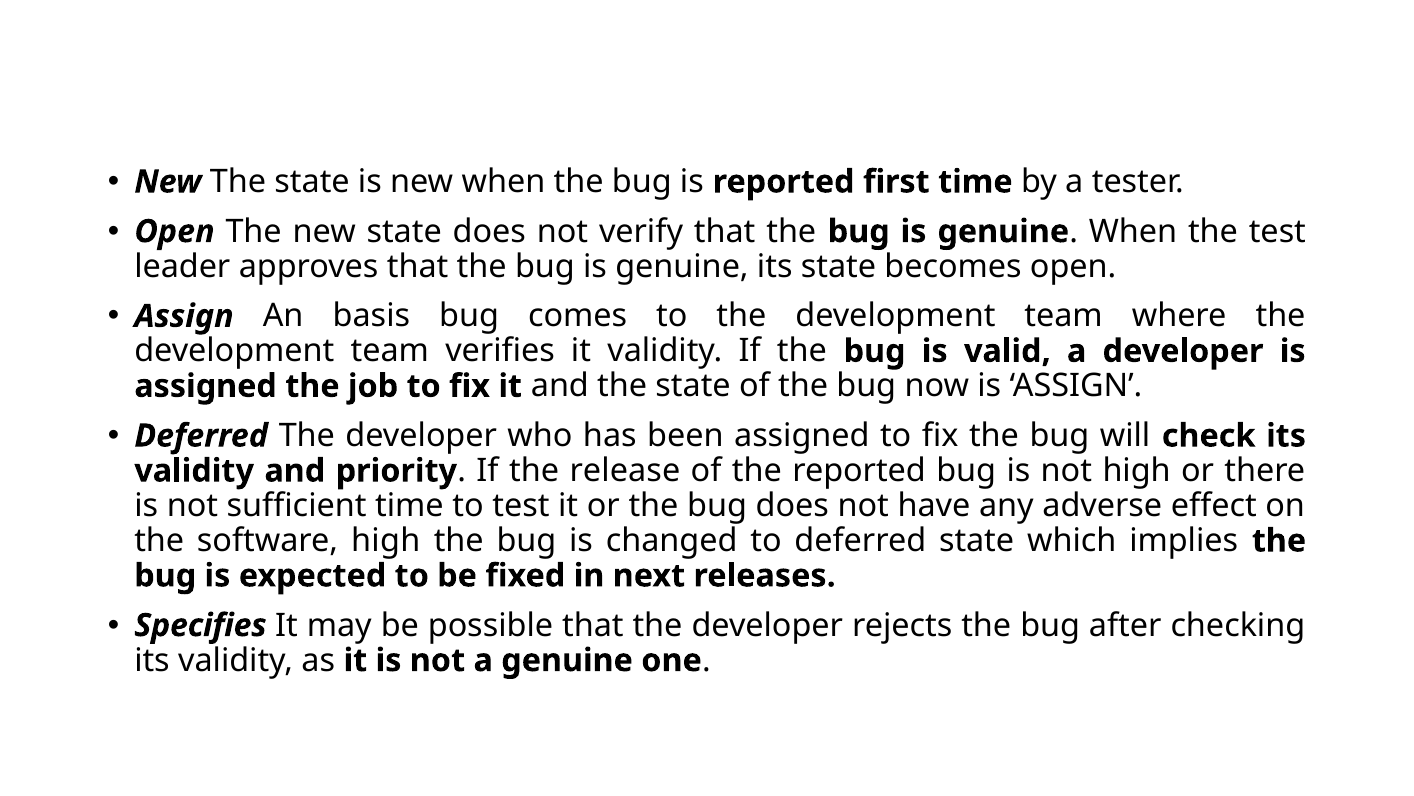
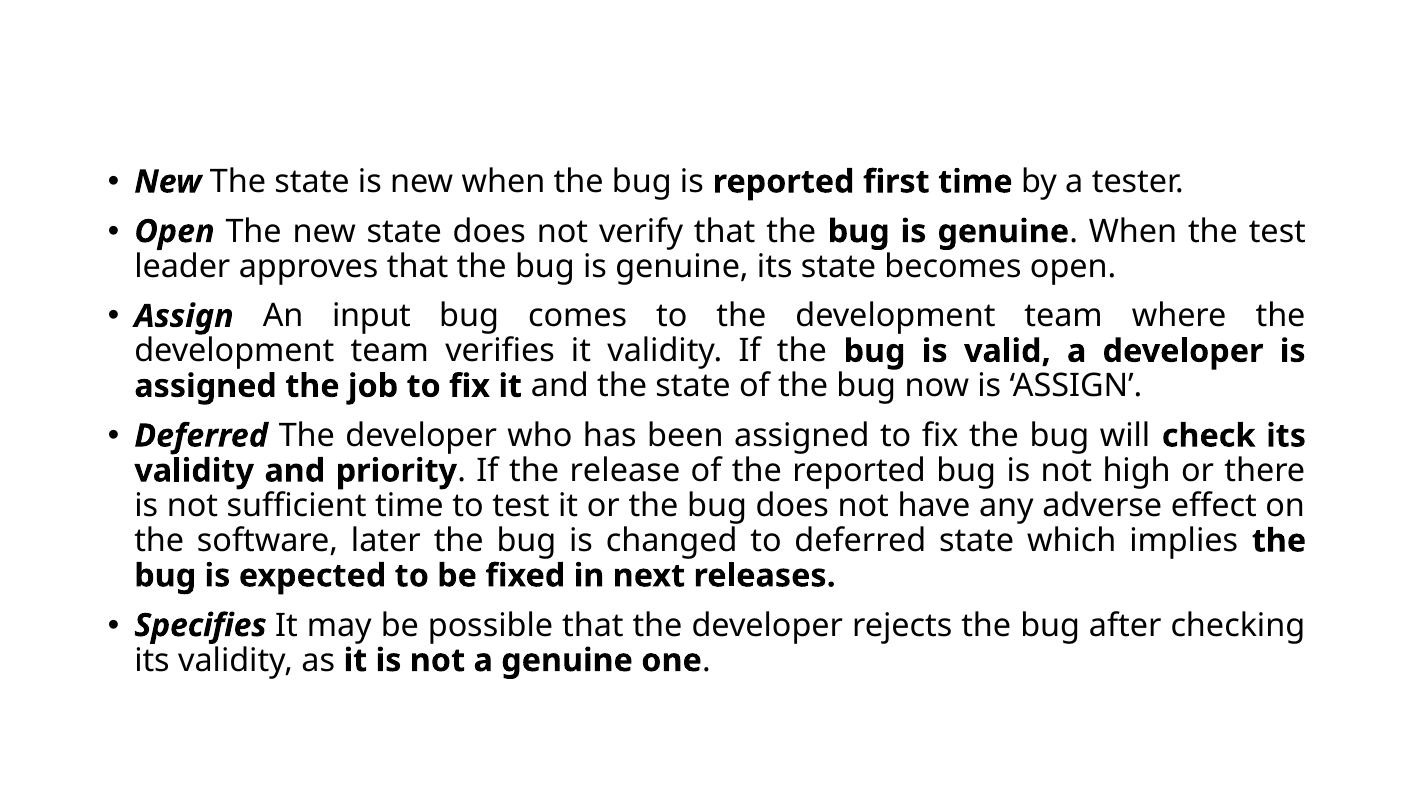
basis: basis -> input
software high: high -> later
